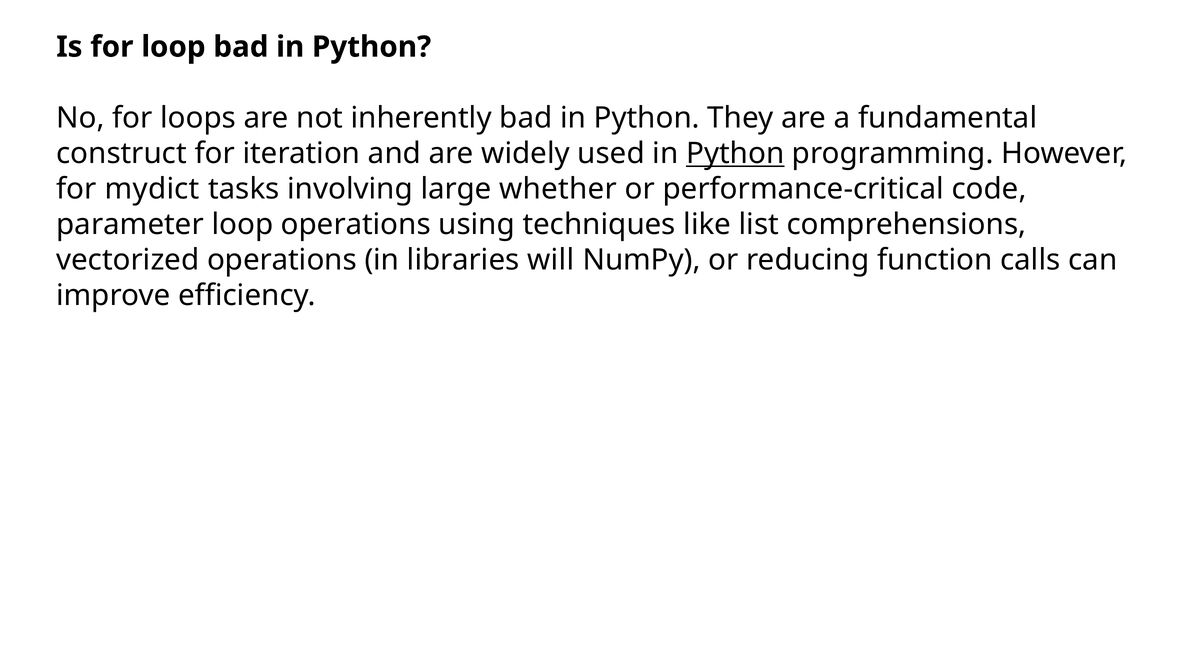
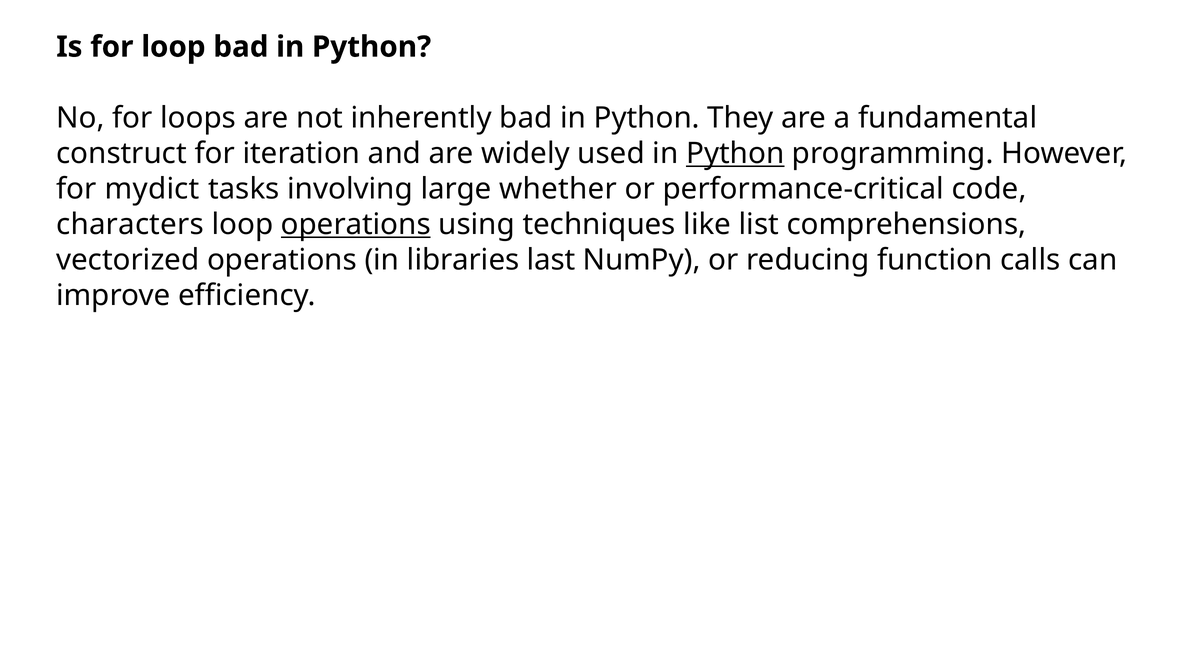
parameter: parameter -> characters
operations at (356, 224) underline: none -> present
will: will -> last
